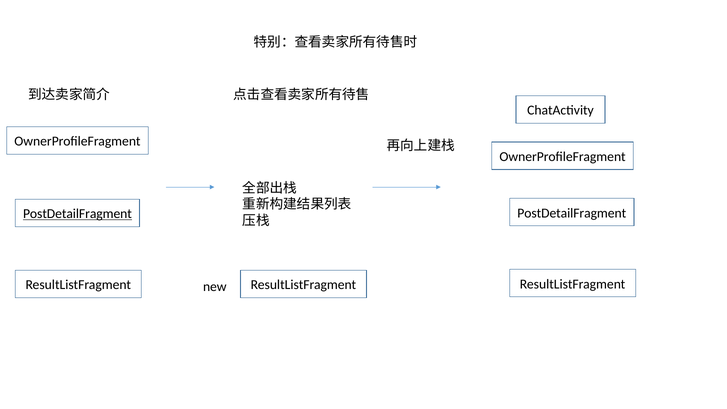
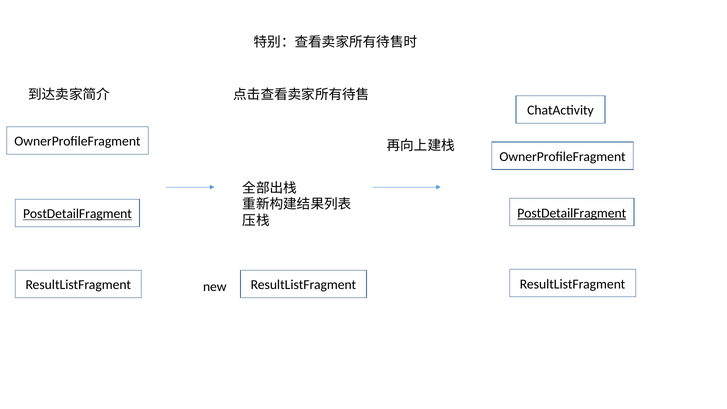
PostDetailFragment at (572, 213) underline: none -> present
